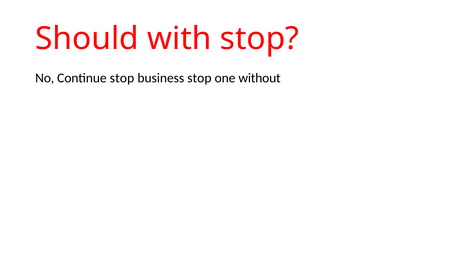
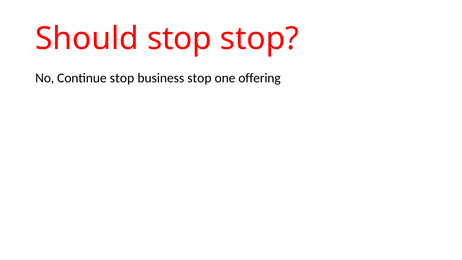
Should with: with -> stop
without: without -> offering
